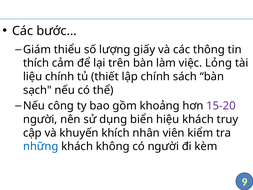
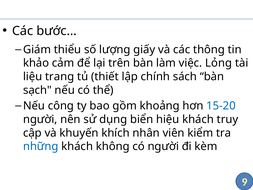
thích: thích -> khảo
liệu chính: chính -> trang
15-20 colour: purple -> blue
